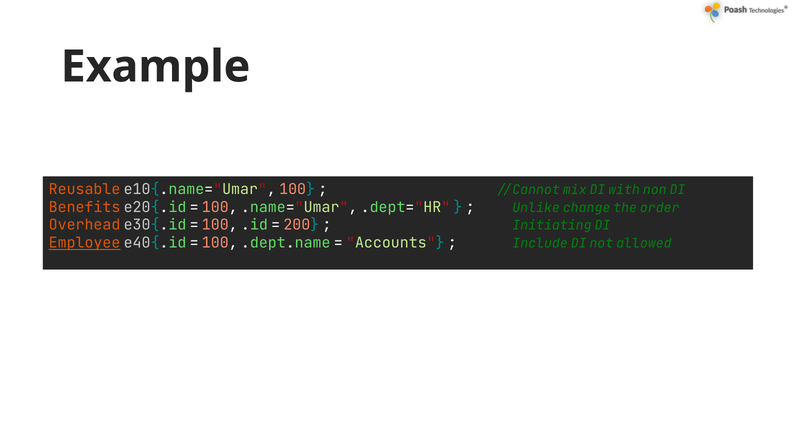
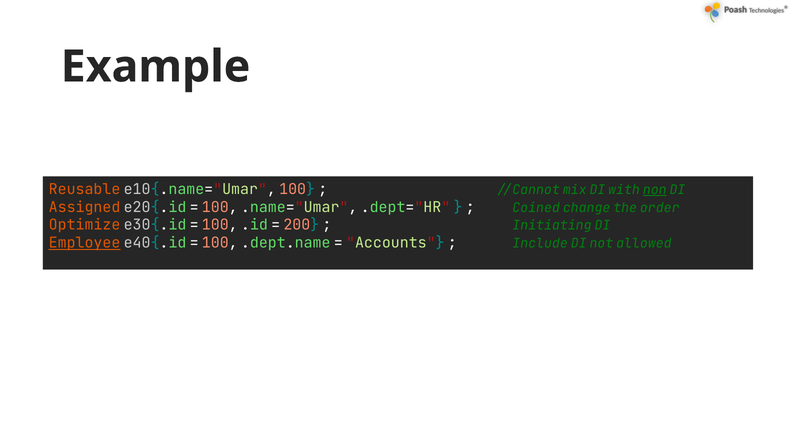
non underline: none -> present
Benefits: Benefits -> Assigned
//Unlike: //Unlike -> //Coined
Overhead: Overhead -> Optimize
